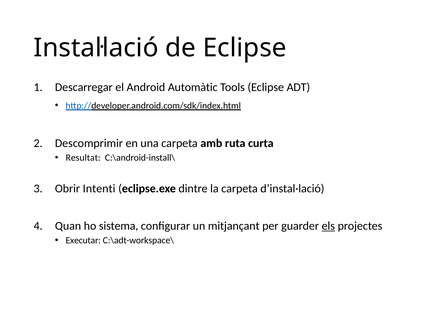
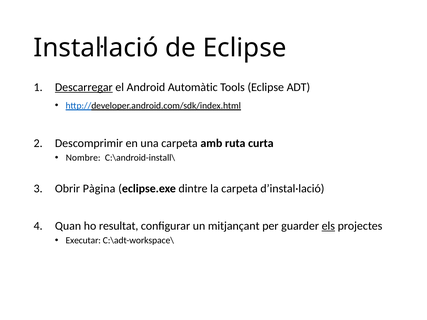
Descarregar underline: none -> present
Resultat: Resultat -> Nombre
Intenti: Intenti -> Pàgina
sistema: sistema -> resultat
